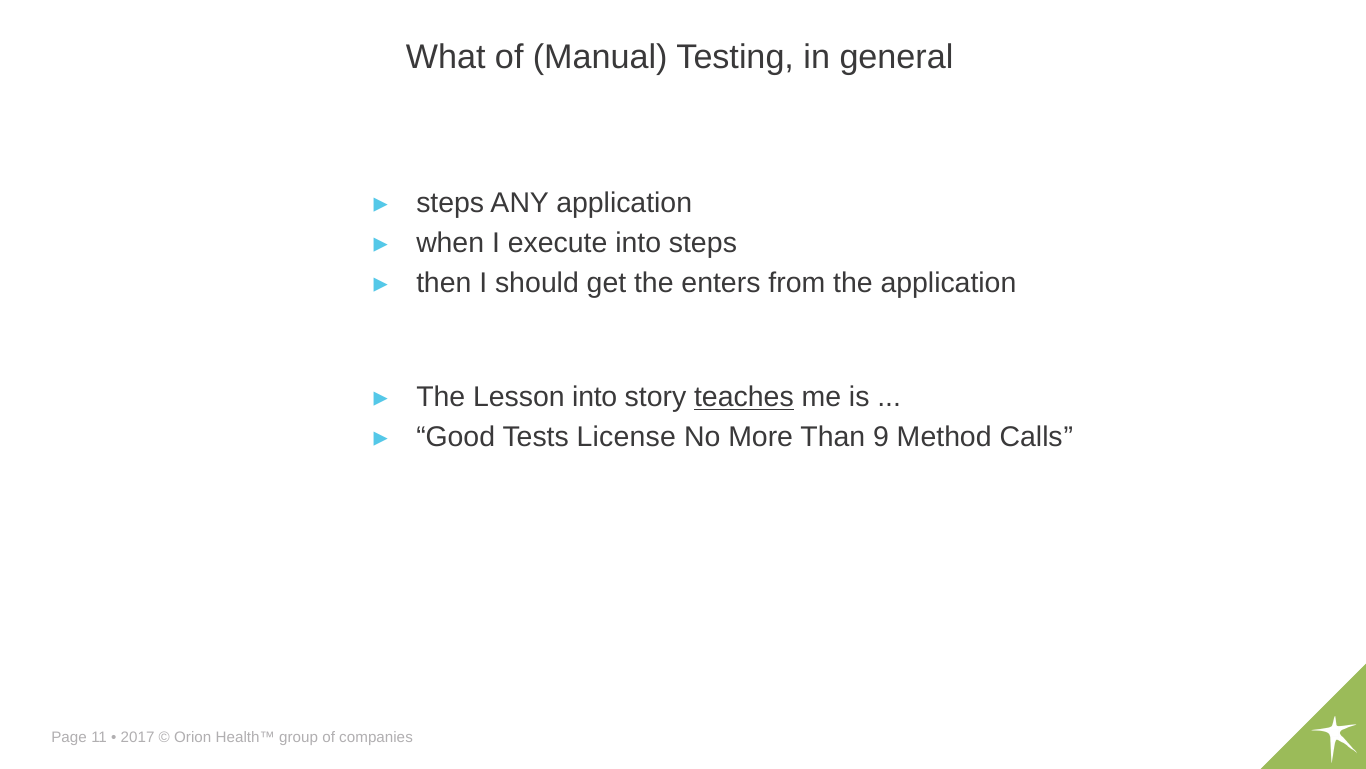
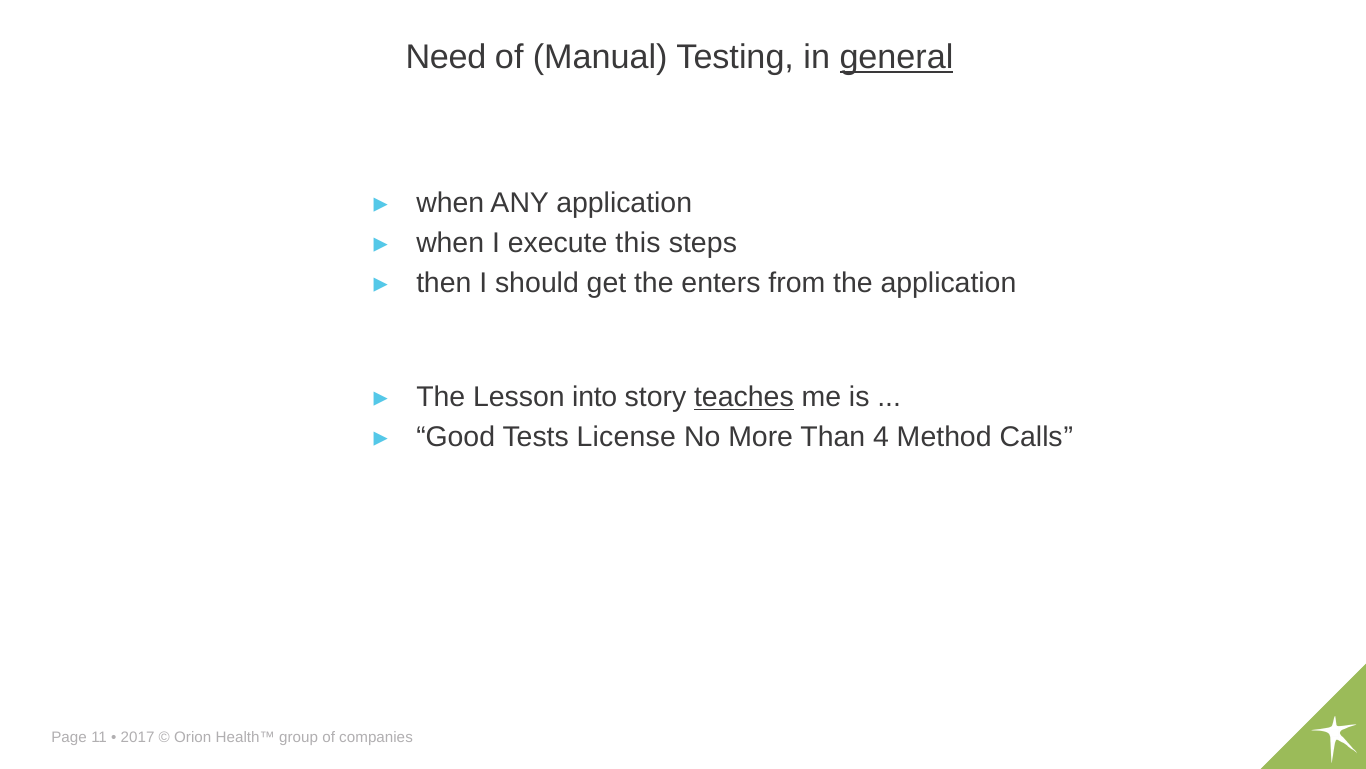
What: What -> Need
general underline: none -> present
steps at (450, 203): steps -> when
execute into: into -> this
9: 9 -> 4
